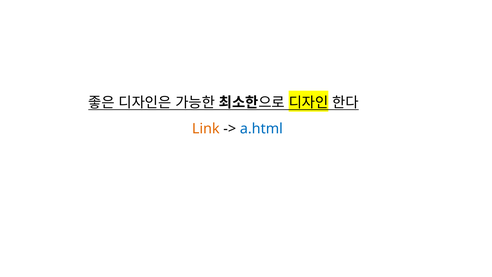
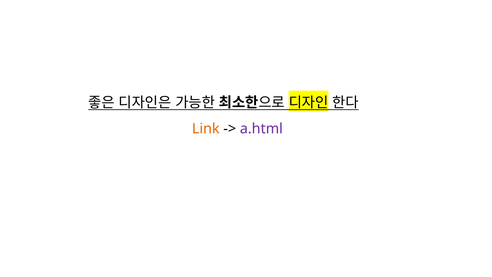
a.html colour: blue -> purple
